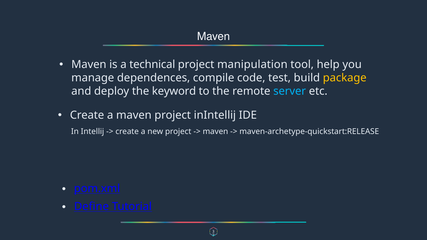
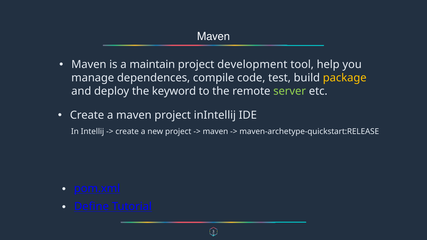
technical: technical -> maintain
manipulation: manipulation -> development
server colour: light blue -> light green
